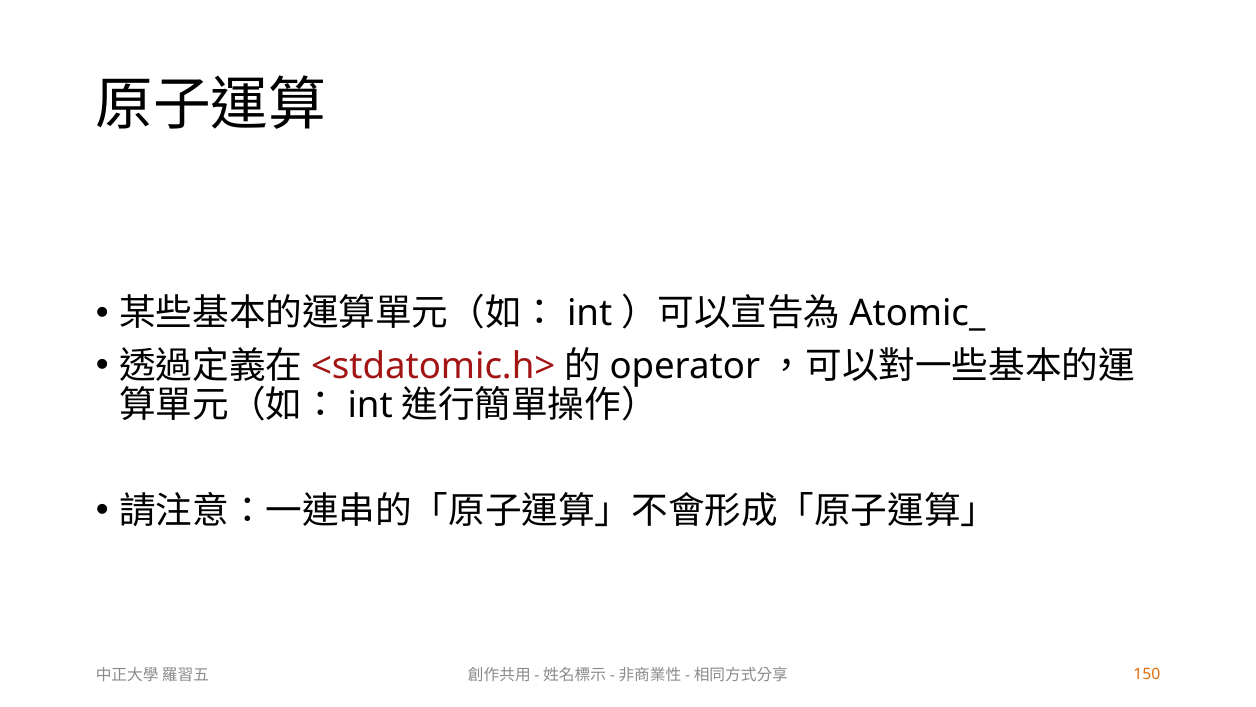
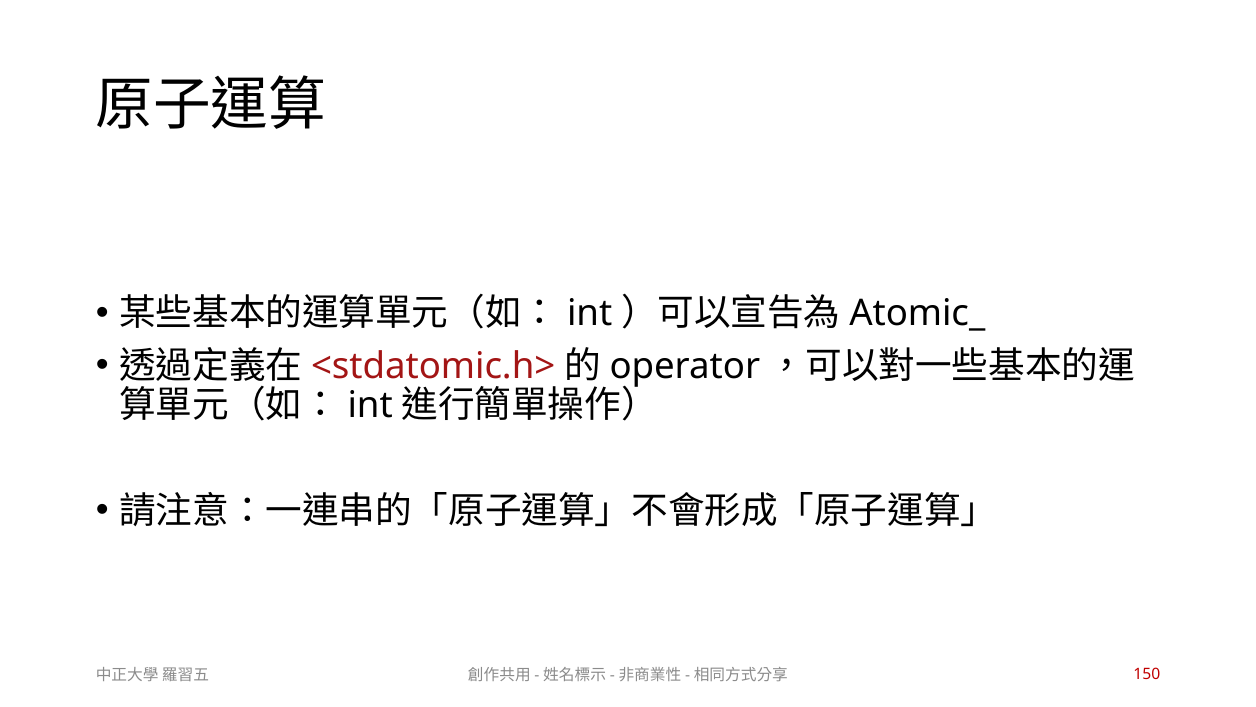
150 colour: orange -> red
